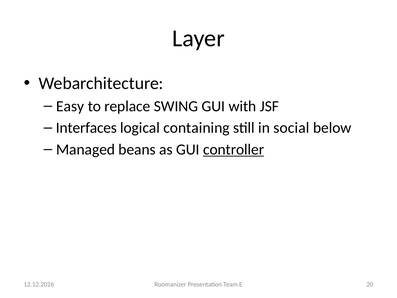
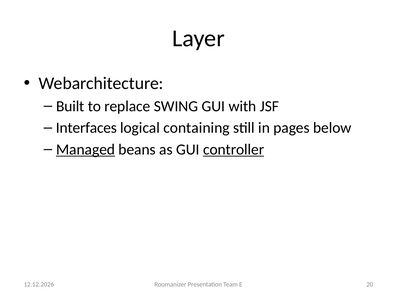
Easy: Easy -> Built
social: social -> pages
Managed underline: none -> present
